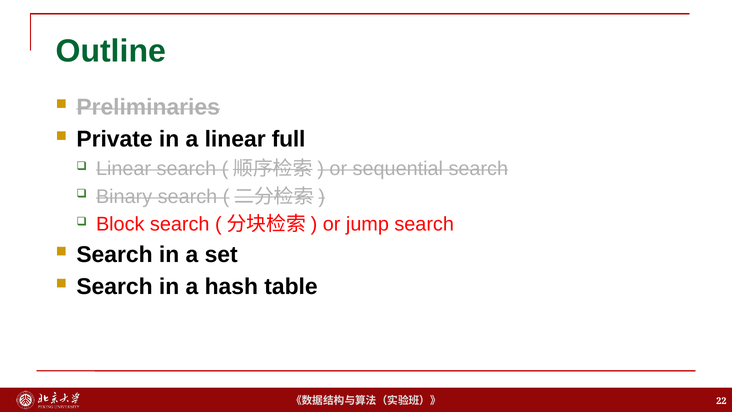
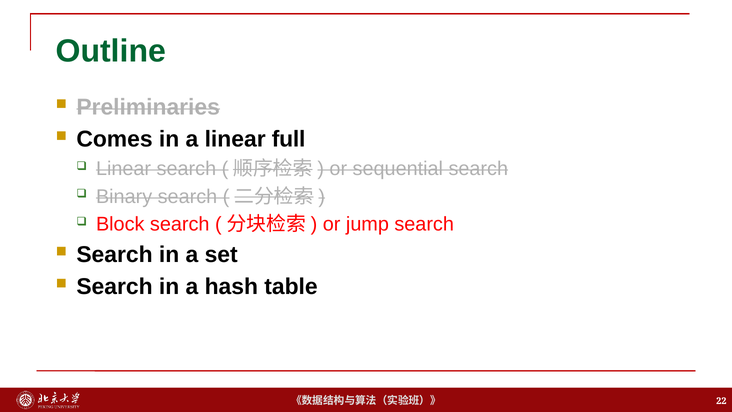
Private: Private -> Comes
